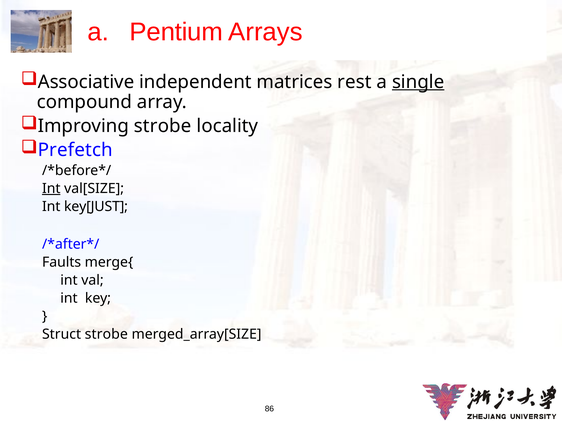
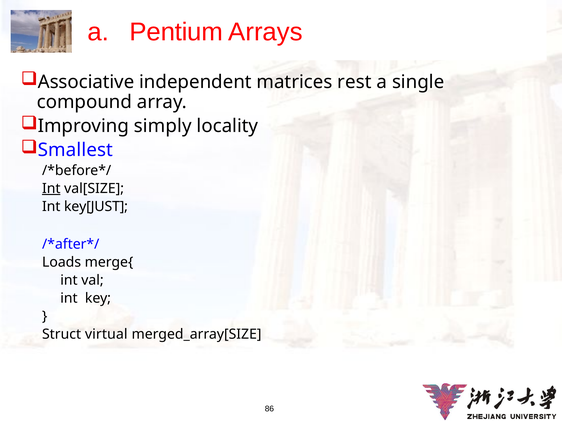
single underline: present -> none
Improving strobe: strobe -> simply
Prefetch: Prefetch -> Smallest
Faults: Faults -> Loads
Struct strobe: strobe -> virtual
